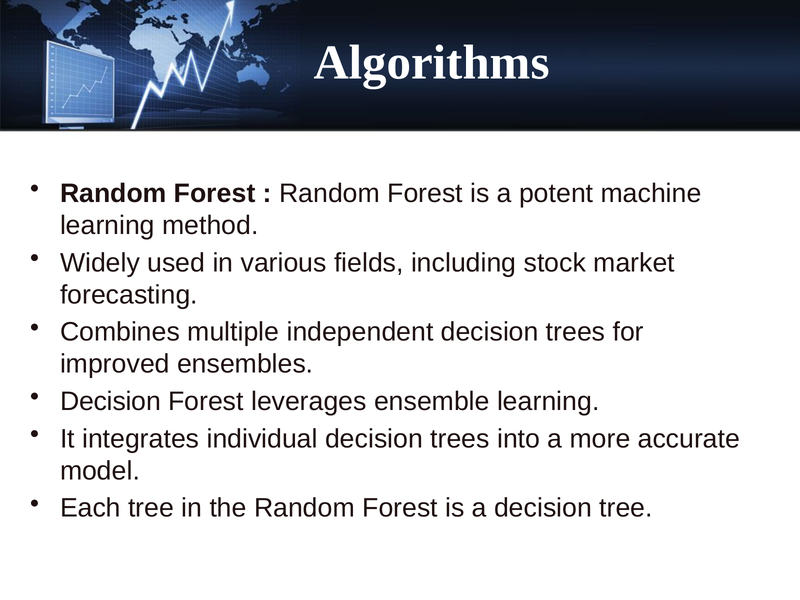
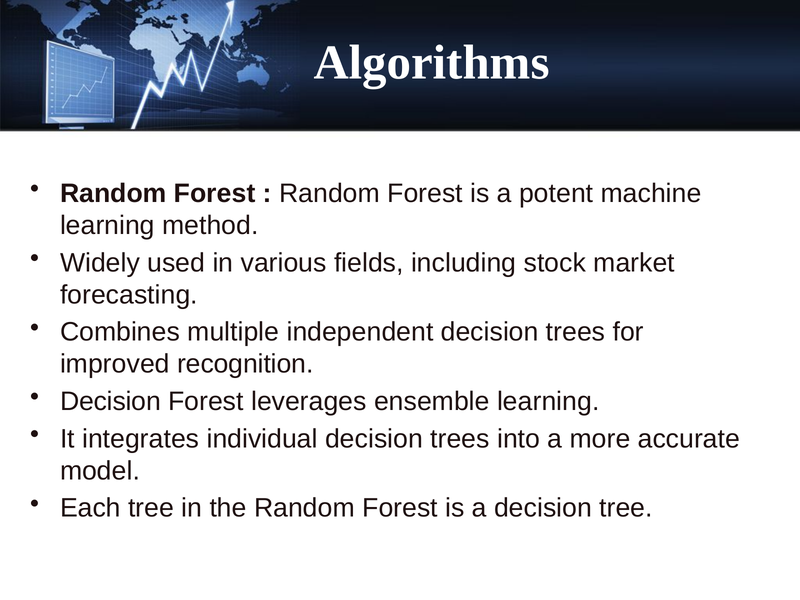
ensembles: ensembles -> recognition
